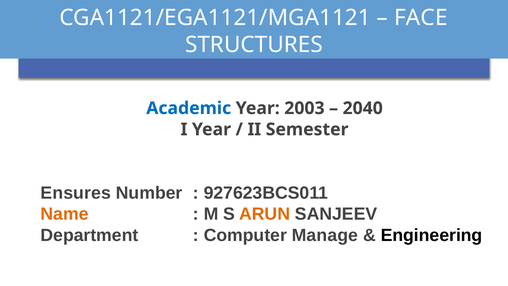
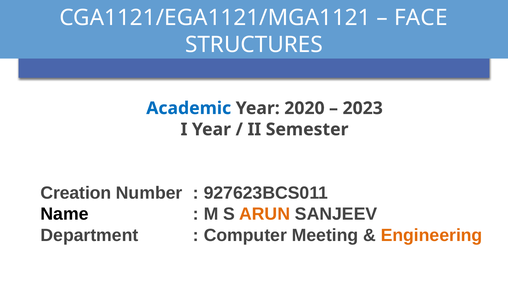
2003: 2003 -> 2020
2040: 2040 -> 2023
Ensures: Ensures -> Creation
Name colour: orange -> black
Manage: Manage -> Meeting
Engineering colour: black -> orange
